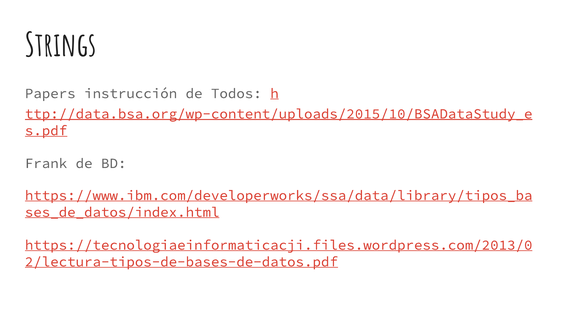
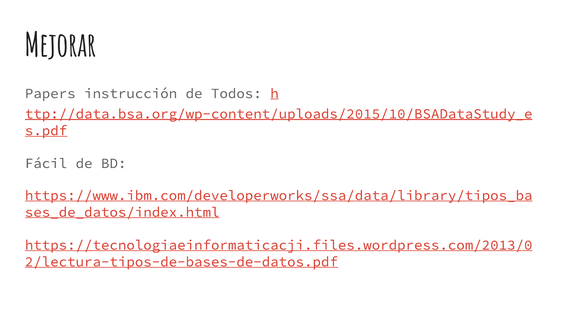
Strings: Strings -> Mejorar
Frank: Frank -> Fácil
